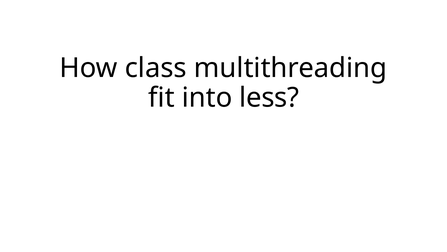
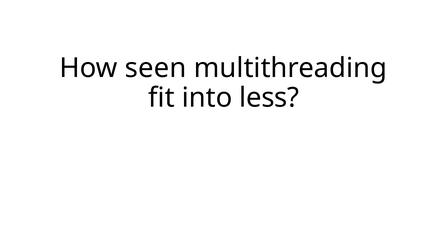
class: class -> seen
